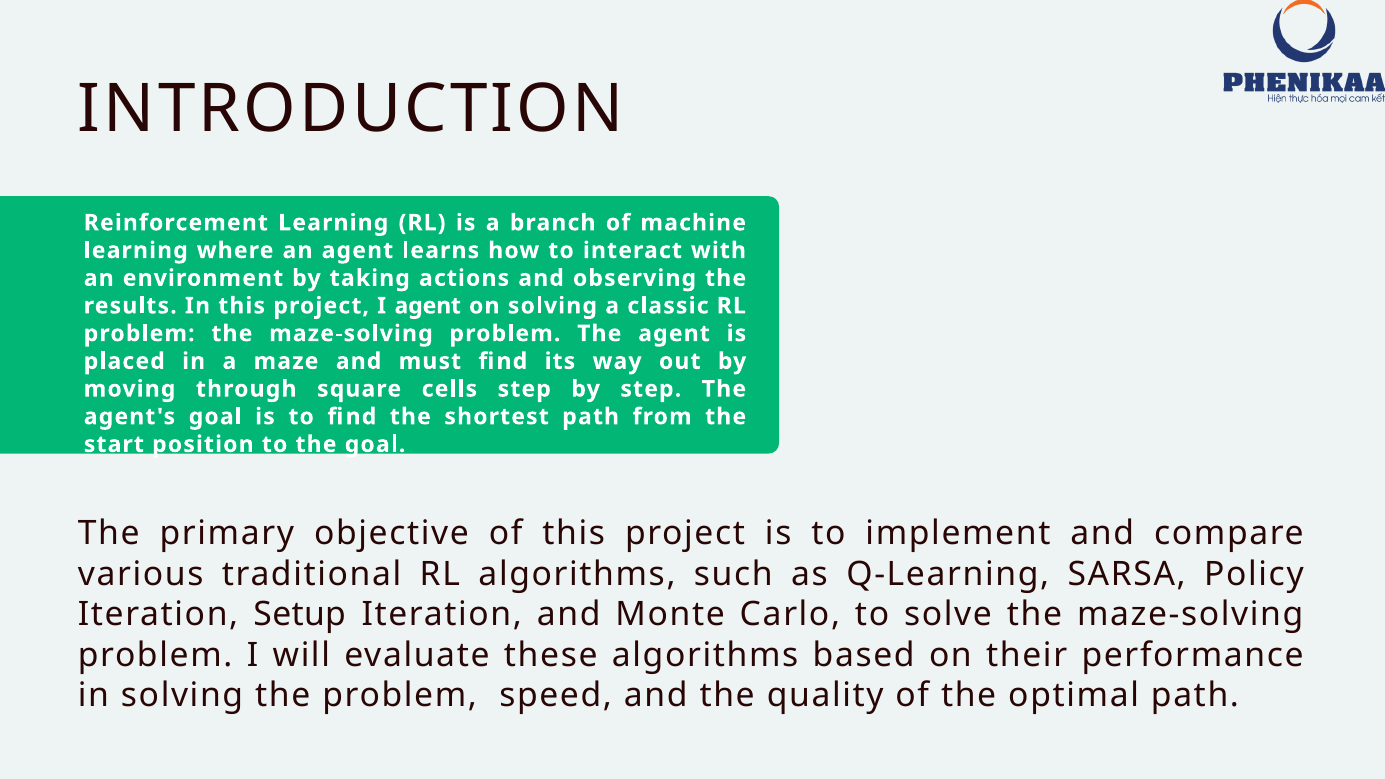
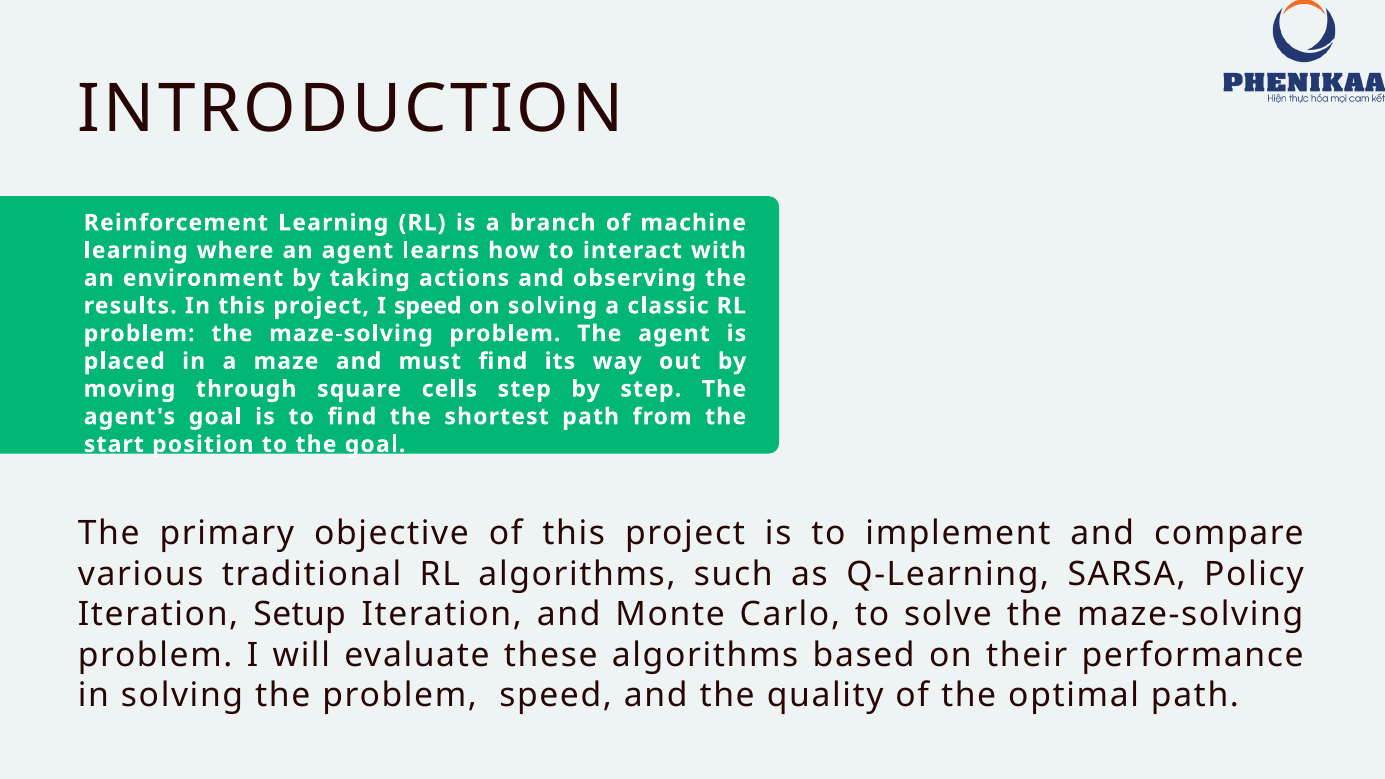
I agent: agent -> speed
